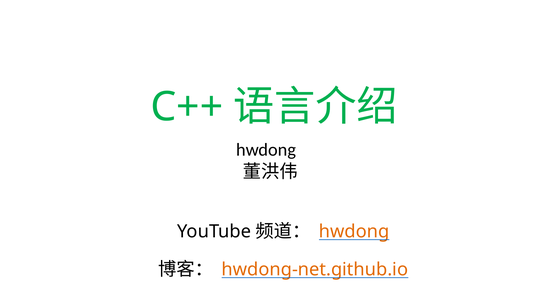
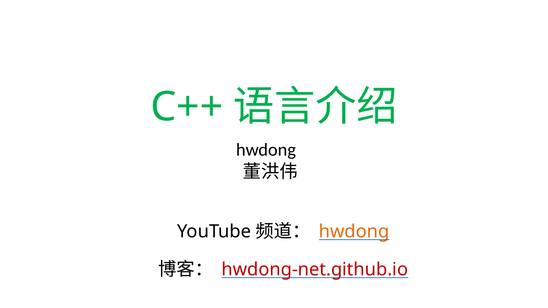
hwdong-net.github.io colour: orange -> red
